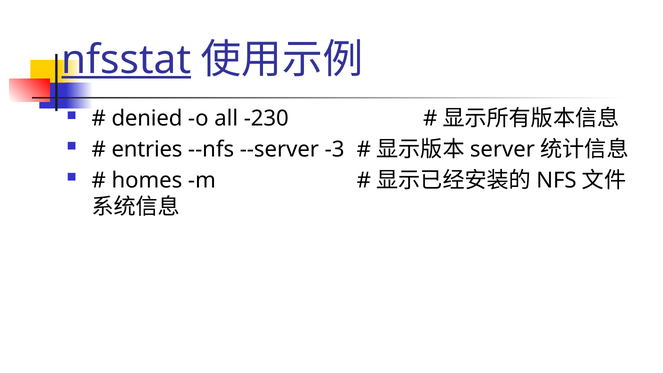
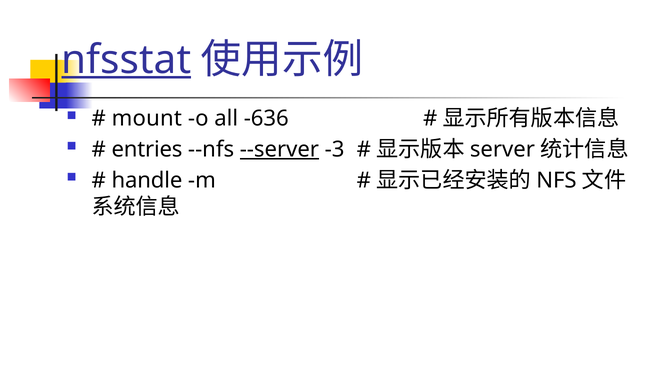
denied: denied -> mount
-230: -230 -> -636
--server underline: none -> present
homes: homes -> handle
